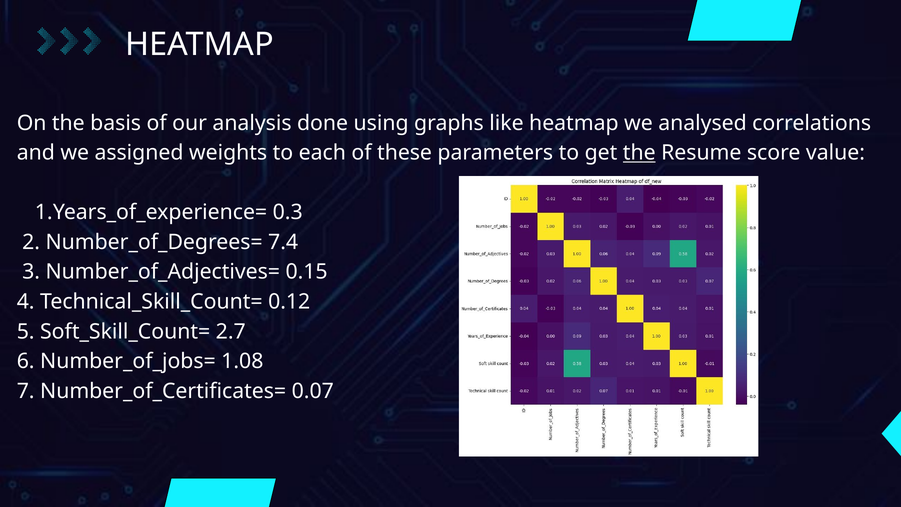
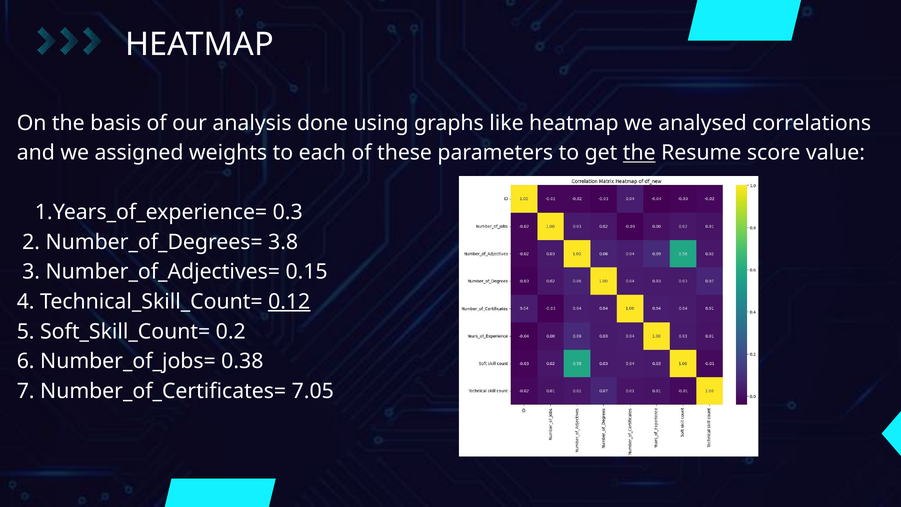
7.4: 7.4 -> 3.8
0.12 underline: none -> present
2.7: 2.7 -> 0.2
1.08: 1.08 -> 0.38
0.07: 0.07 -> 7.05
